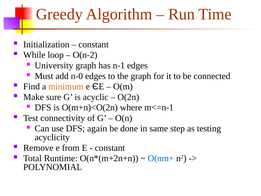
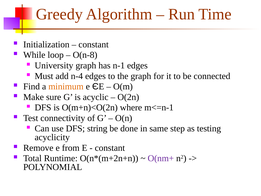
O(n-2: O(n-2 -> O(n-8
n-0: n-0 -> n-4
again: again -> string
O(nm+ colour: blue -> purple
